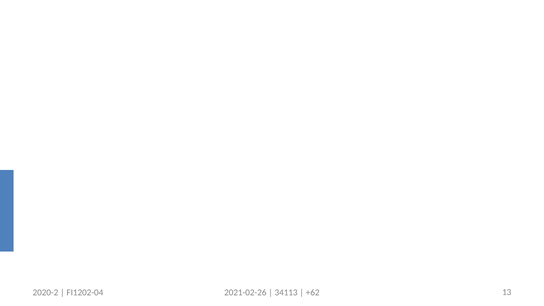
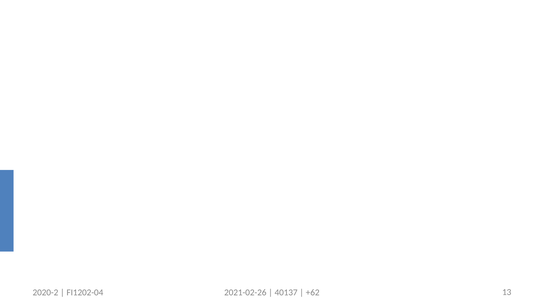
34113: 34113 -> 40137
